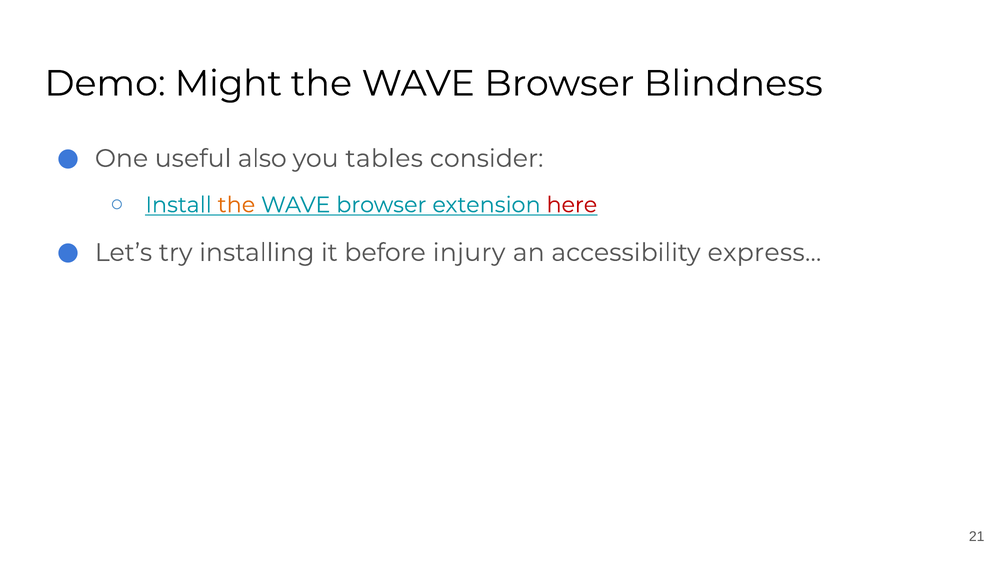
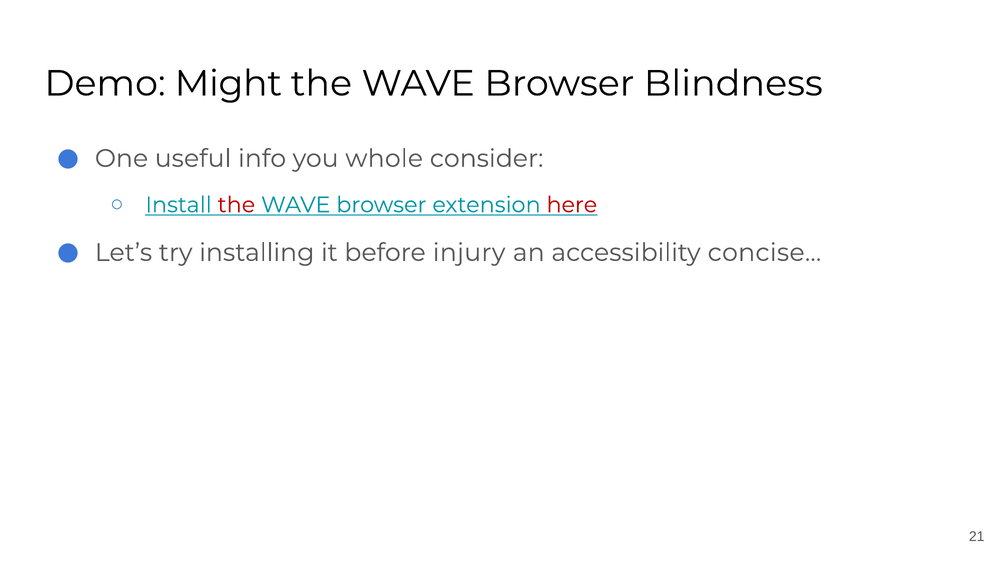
also: also -> info
tables: tables -> whole
the at (236, 205) colour: orange -> red
express…: express… -> concise…
